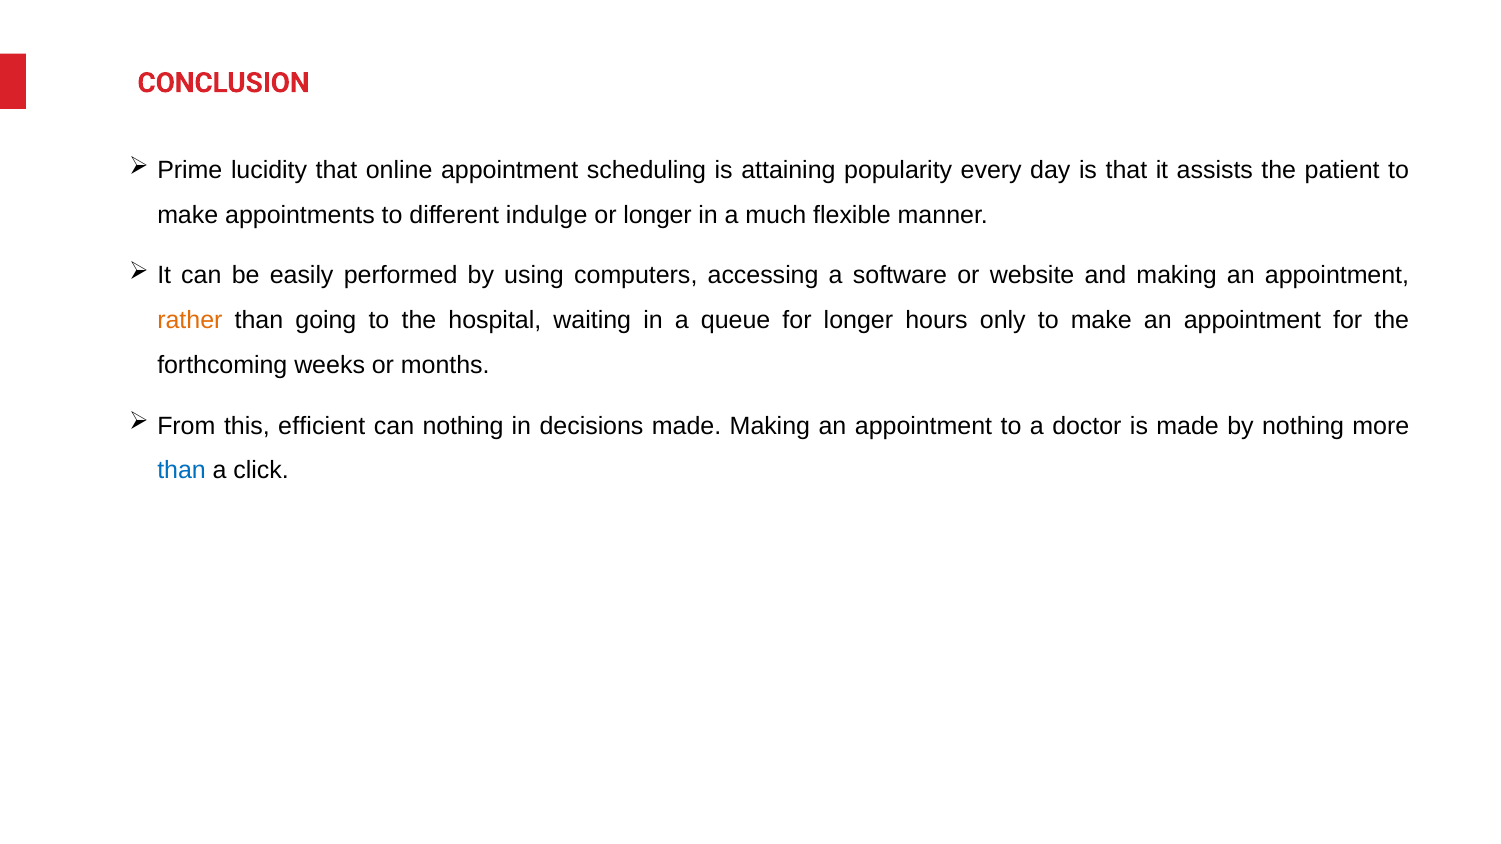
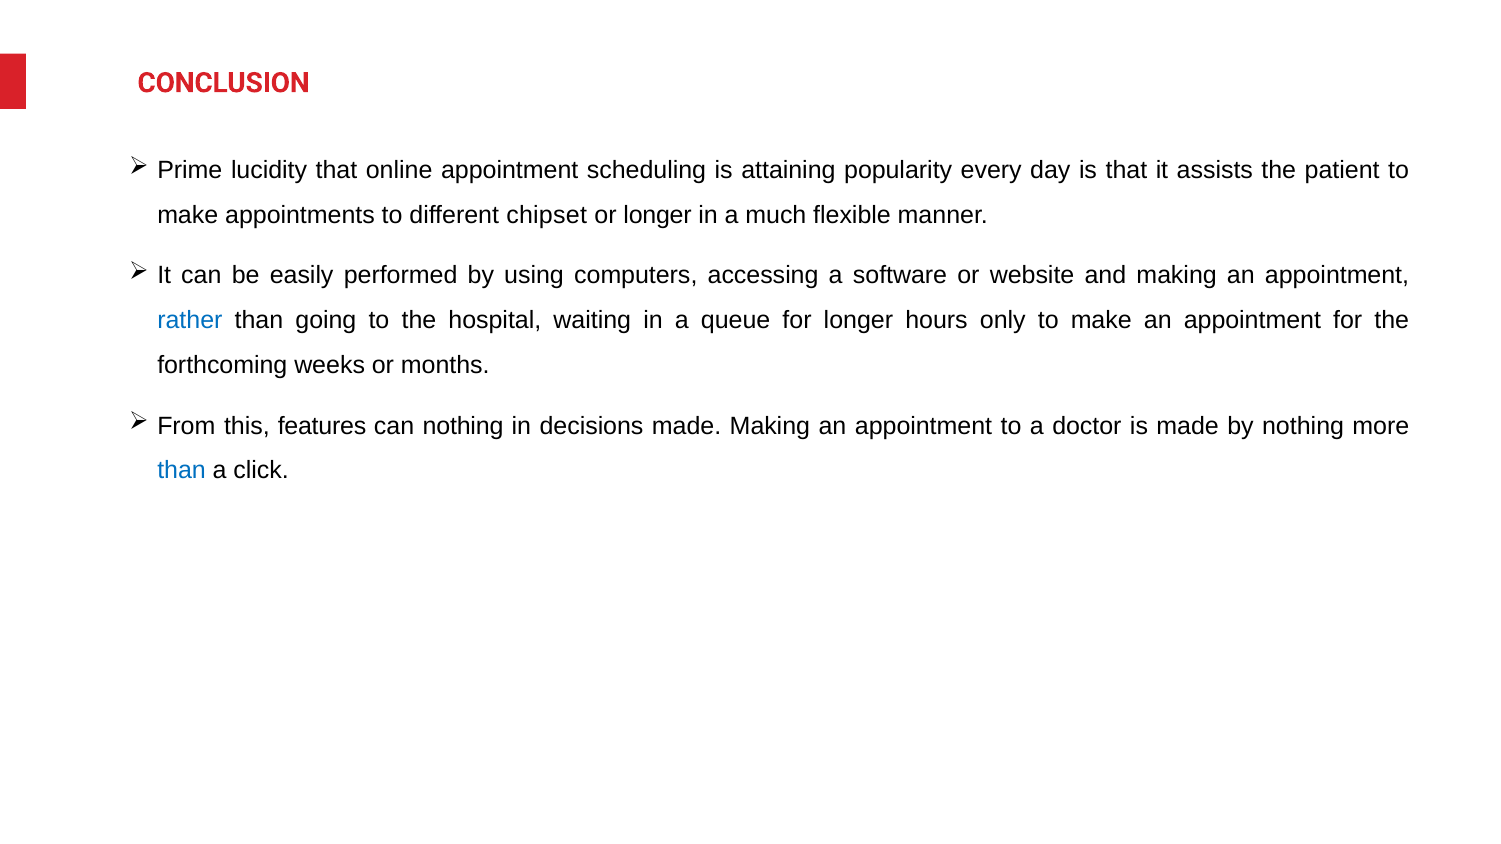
indulge: indulge -> chipset
rather colour: orange -> blue
efficient: efficient -> features
